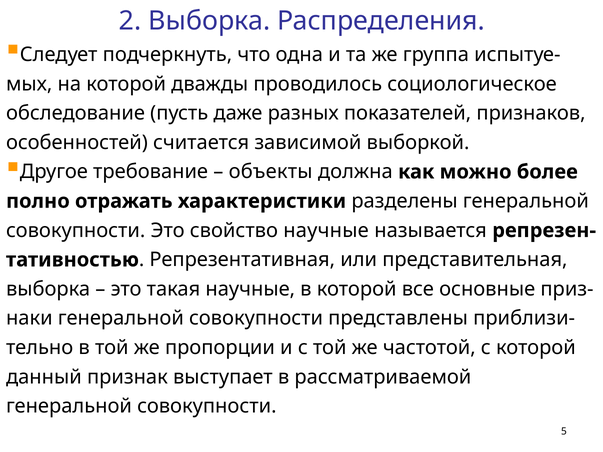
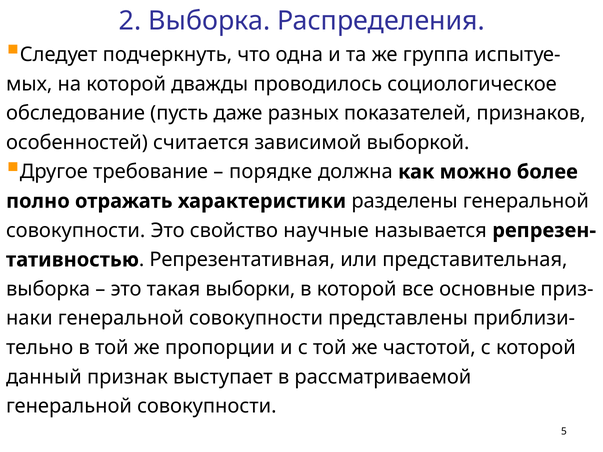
объекты: объекты -> порядке
такая научные: научные -> выборки
